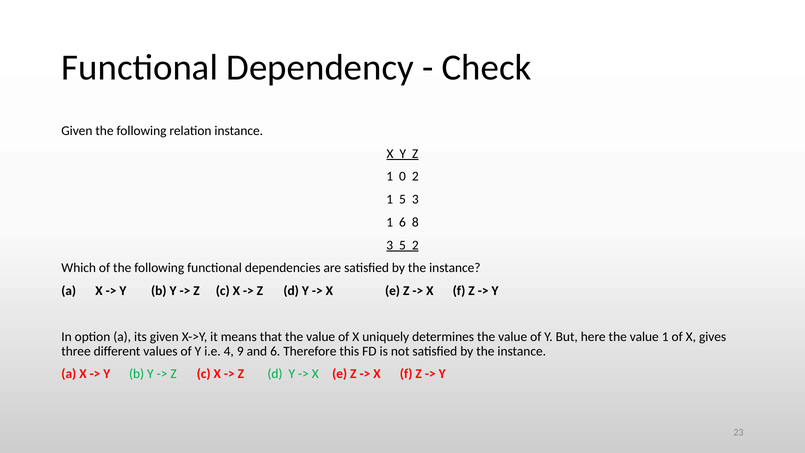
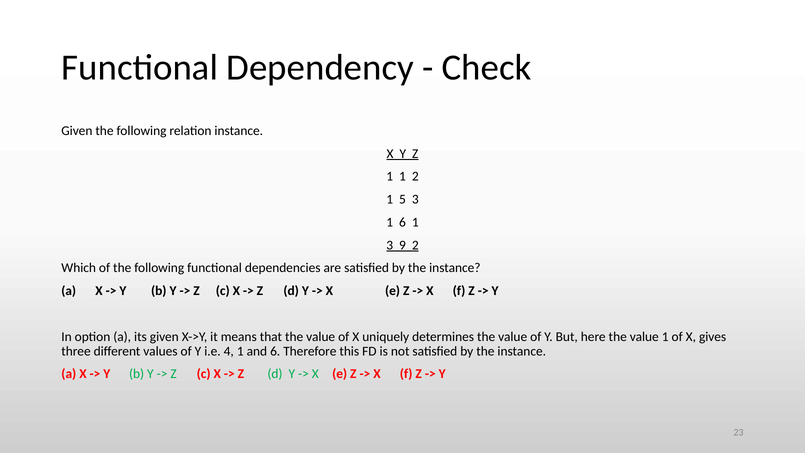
1 0: 0 -> 1
6 8: 8 -> 1
3 5: 5 -> 9
4 9: 9 -> 1
